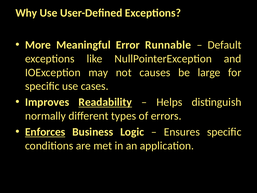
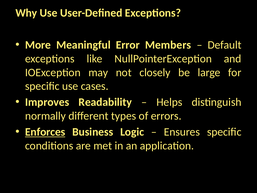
Runnable: Runnable -> Members
causes: causes -> closely
Readability underline: present -> none
